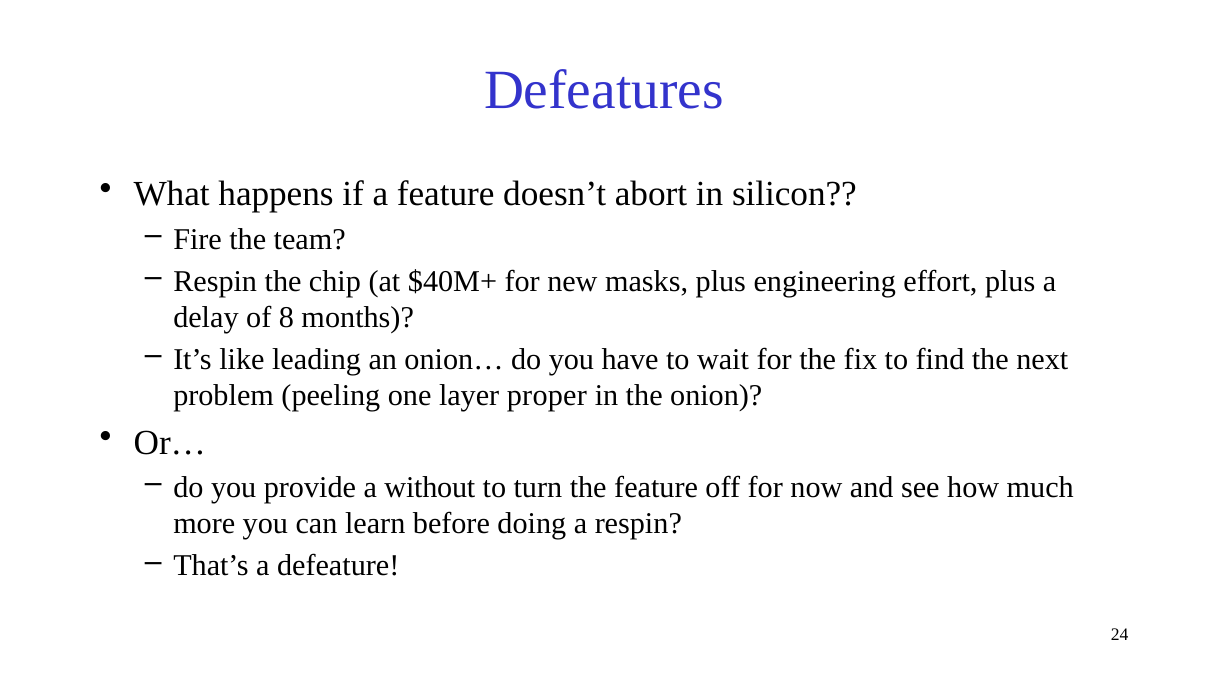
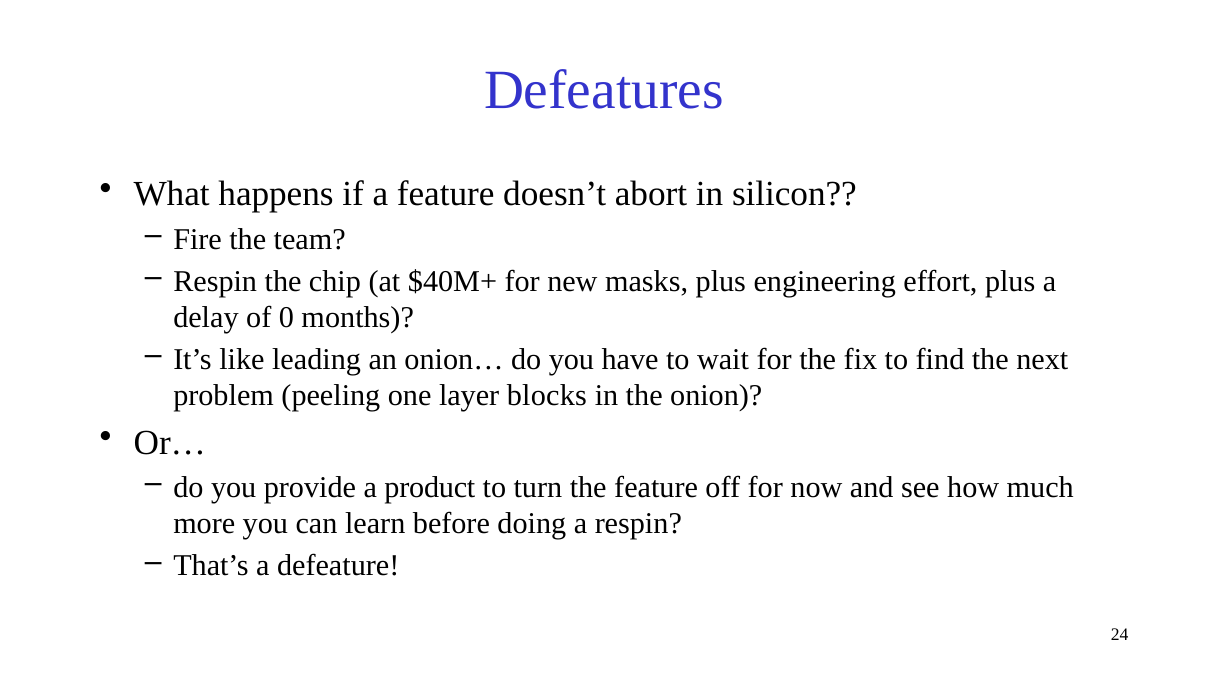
8: 8 -> 0
proper: proper -> blocks
without: without -> product
